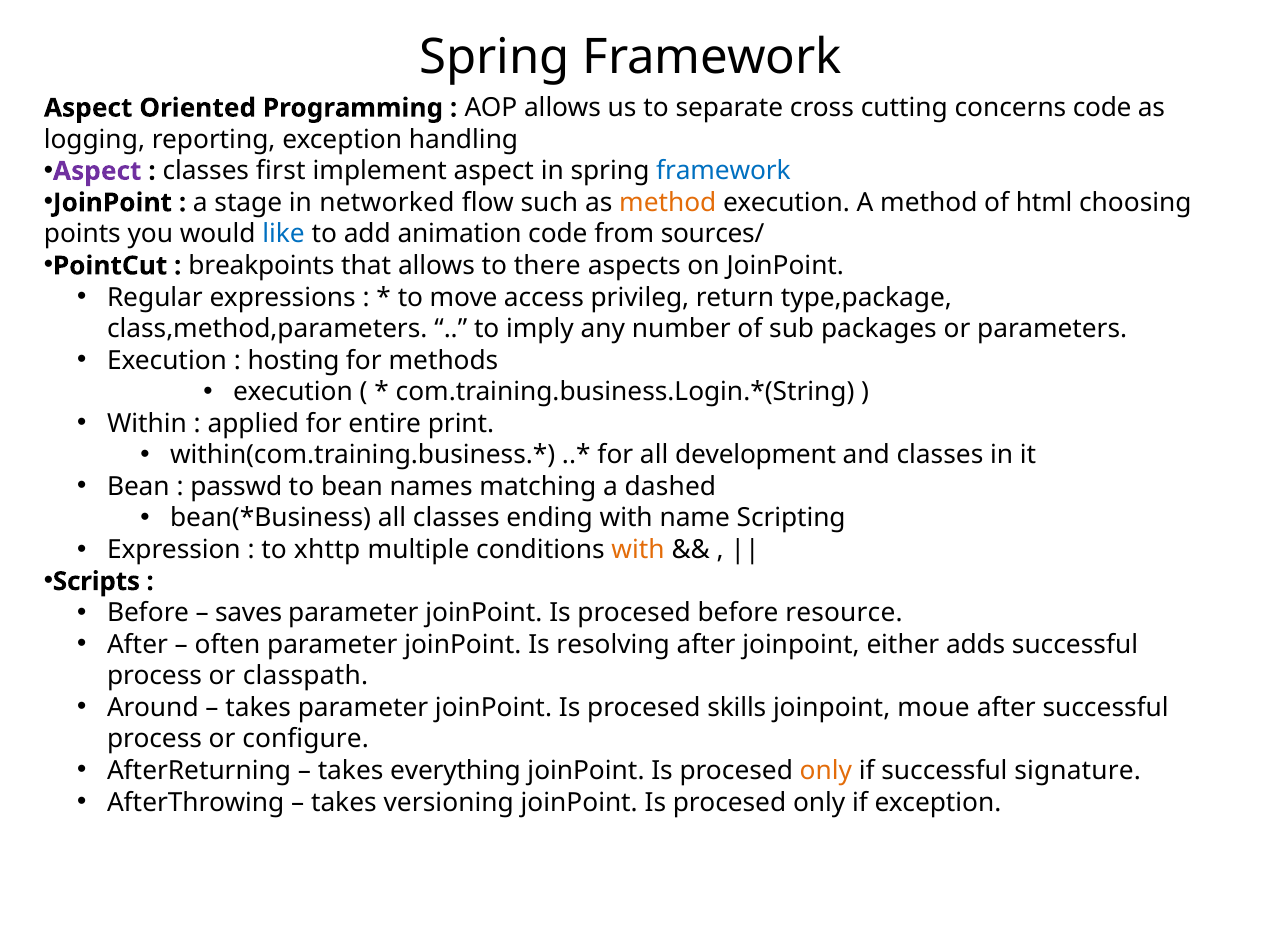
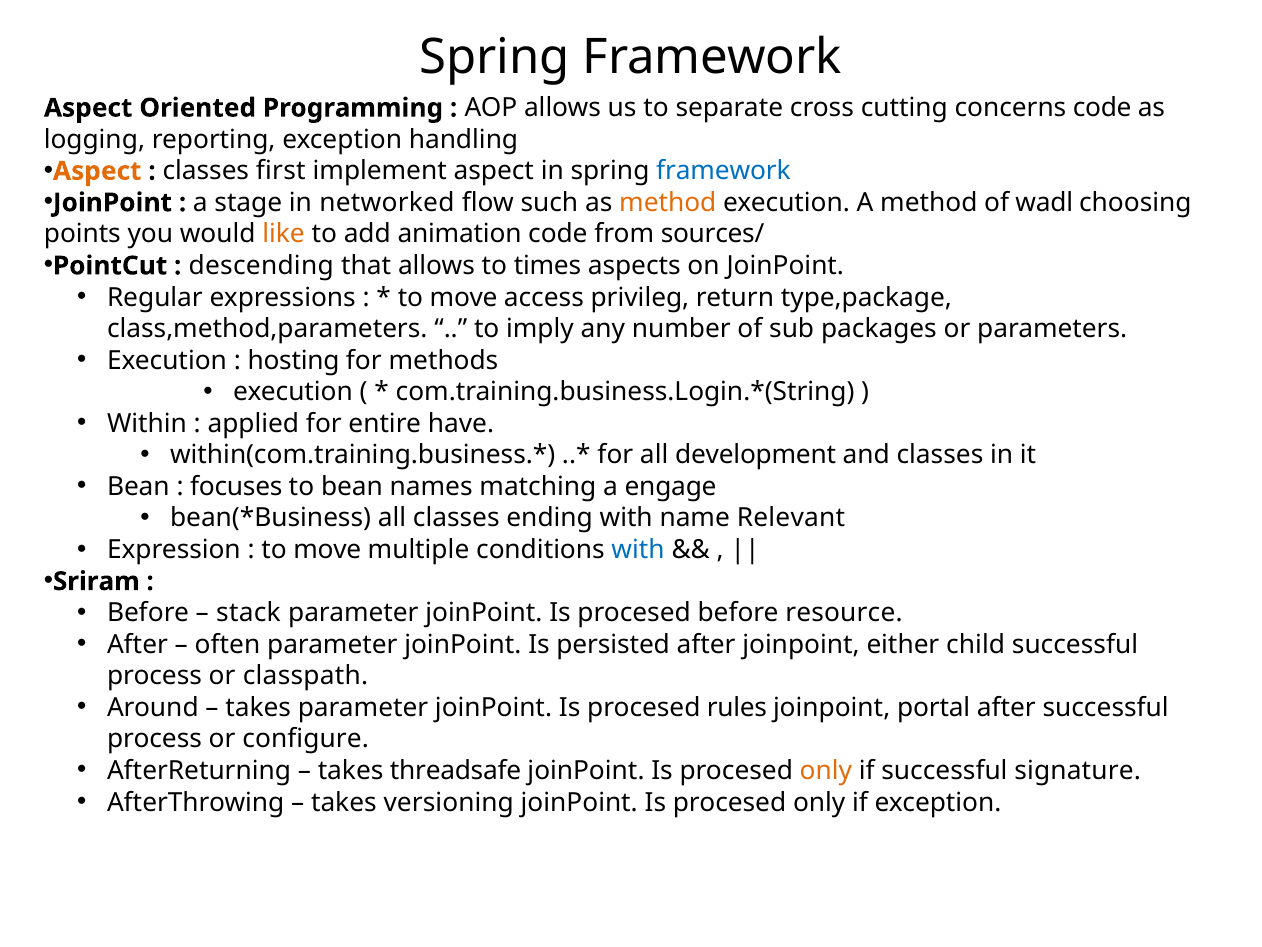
Aspect at (97, 171) colour: purple -> orange
html: html -> wadl
like colour: blue -> orange
breakpoints: breakpoints -> descending
there: there -> times
print: print -> have
passwd: passwd -> focuses
dashed: dashed -> engage
Scripting: Scripting -> Relevant
xhttp at (327, 550): xhttp -> move
with at (638, 550) colour: orange -> blue
Scripts: Scripts -> Sriram
saves: saves -> stack
resolving: resolving -> persisted
adds: adds -> child
skills: skills -> rules
moue: moue -> portal
everything: everything -> threadsafe
